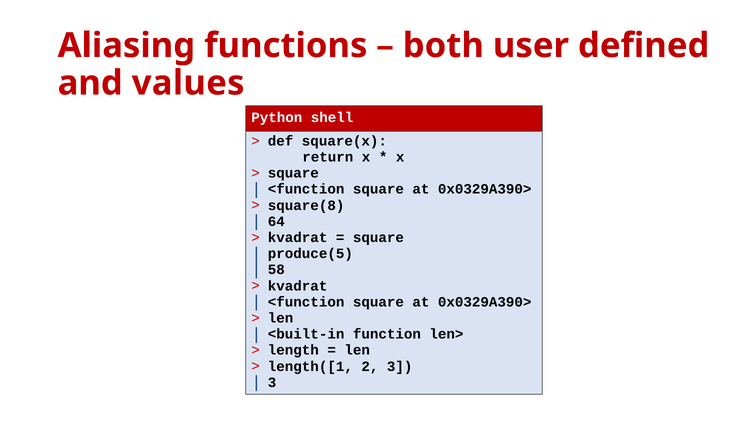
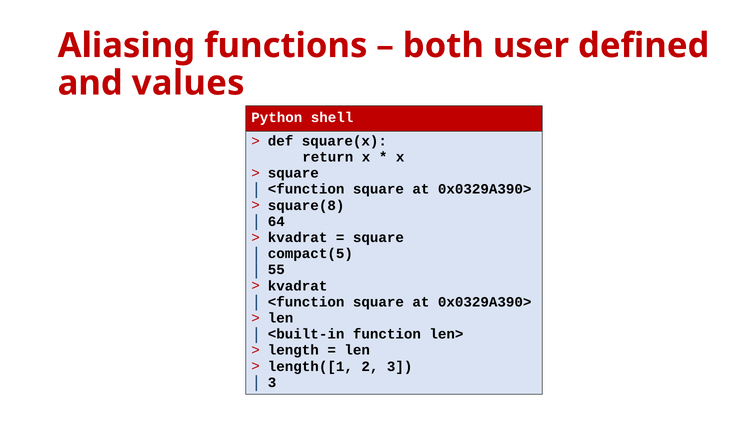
produce(5: produce(5 -> compact(5
58: 58 -> 55
